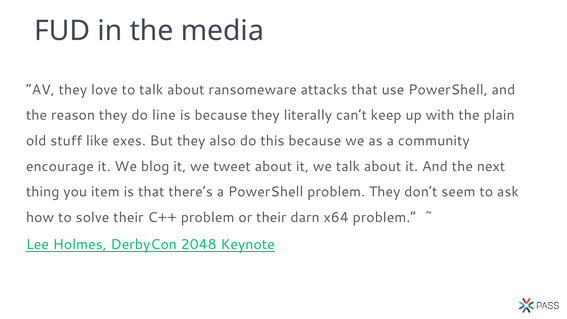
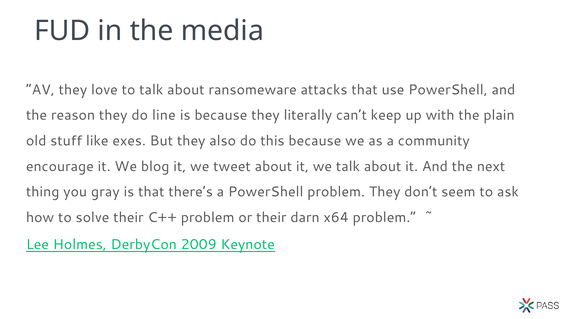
item: item -> gray
2048: 2048 -> 2009
